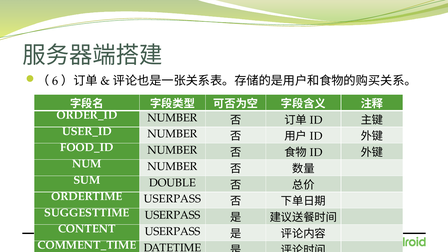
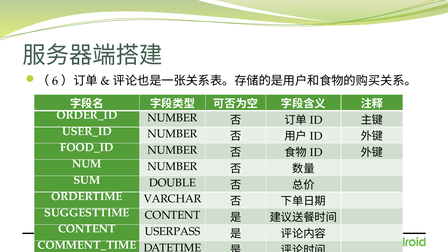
ORDERTIME USERPASS: USERPASS -> VARCHAR
SUGGESTTIME USERPASS: USERPASS -> CONTENT
